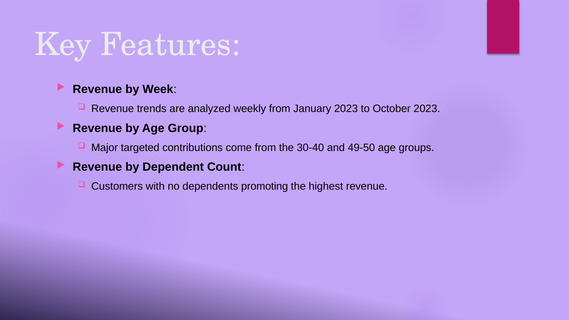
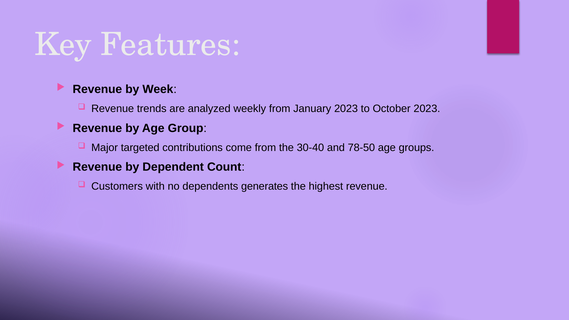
49-50: 49-50 -> 78-50
promoting: promoting -> generates
